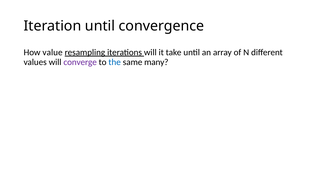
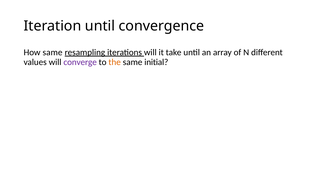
How value: value -> same
the colour: blue -> orange
many: many -> initial
